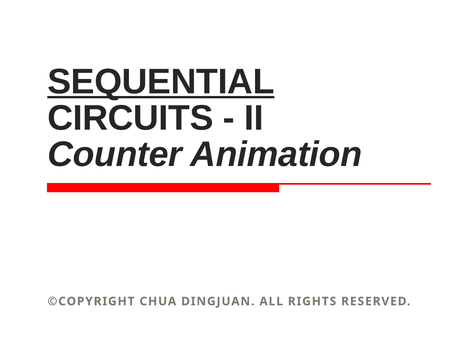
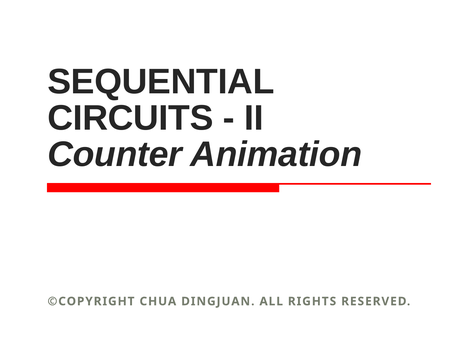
SEQUENTIAL underline: present -> none
